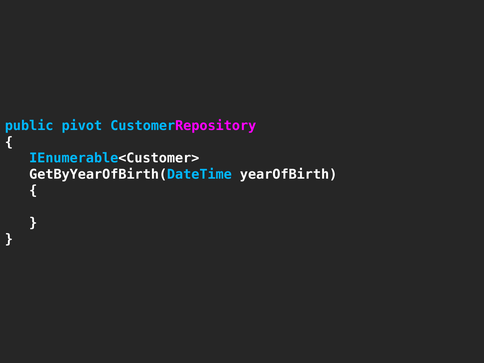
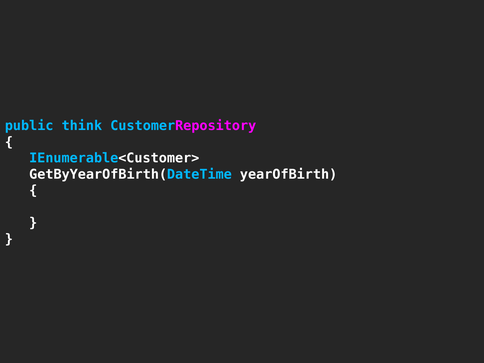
pivot: pivot -> think
